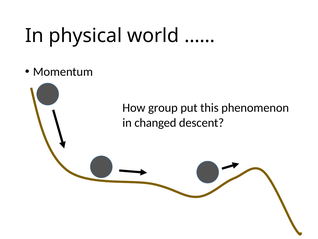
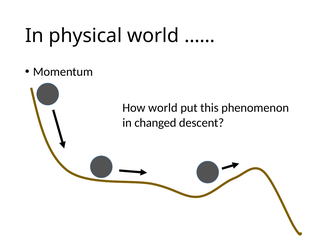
How group: group -> world
